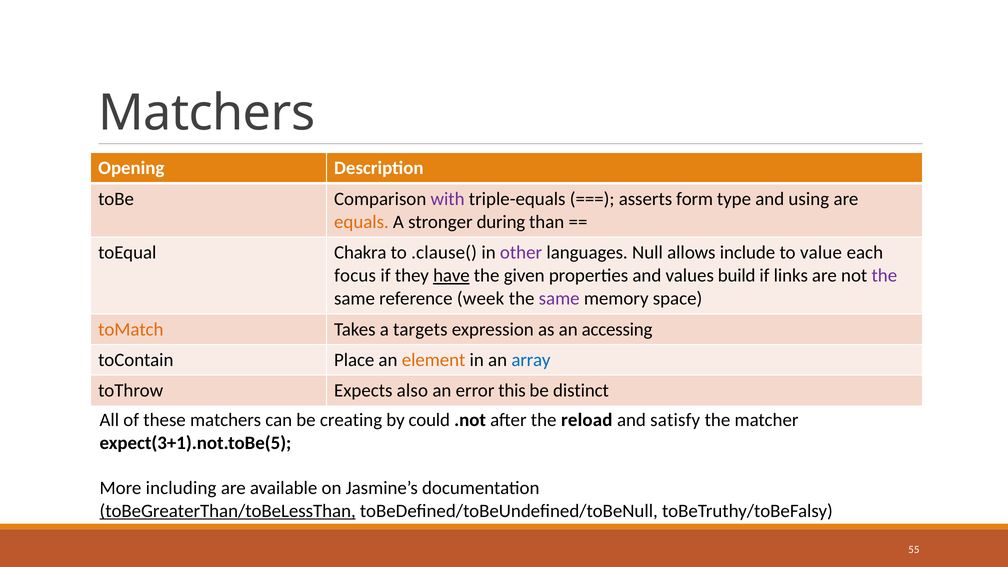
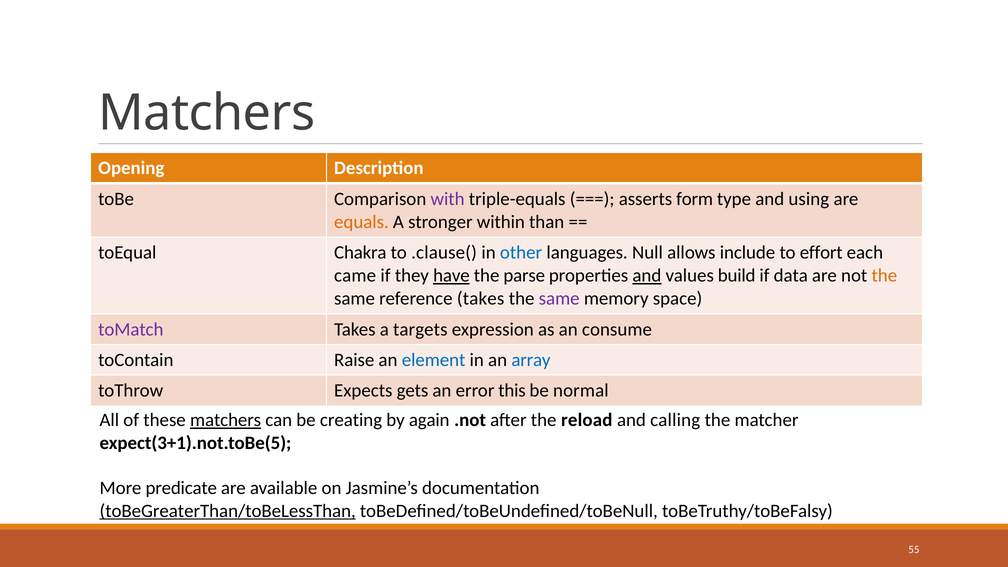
during: during -> within
other colour: purple -> blue
value: value -> effort
focus: focus -> came
given: given -> parse
and at (647, 276) underline: none -> present
links: links -> data
the at (884, 276) colour: purple -> orange
reference week: week -> takes
toMatch colour: orange -> purple
accessing: accessing -> consume
Place: Place -> Raise
element colour: orange -> blue
also: also -> gets
distinct: distinct -> normal
matchers at (226, 420) underline: none -> present
could: could -> again
satisfy: satisfy -> calling
including: including -> predicate
